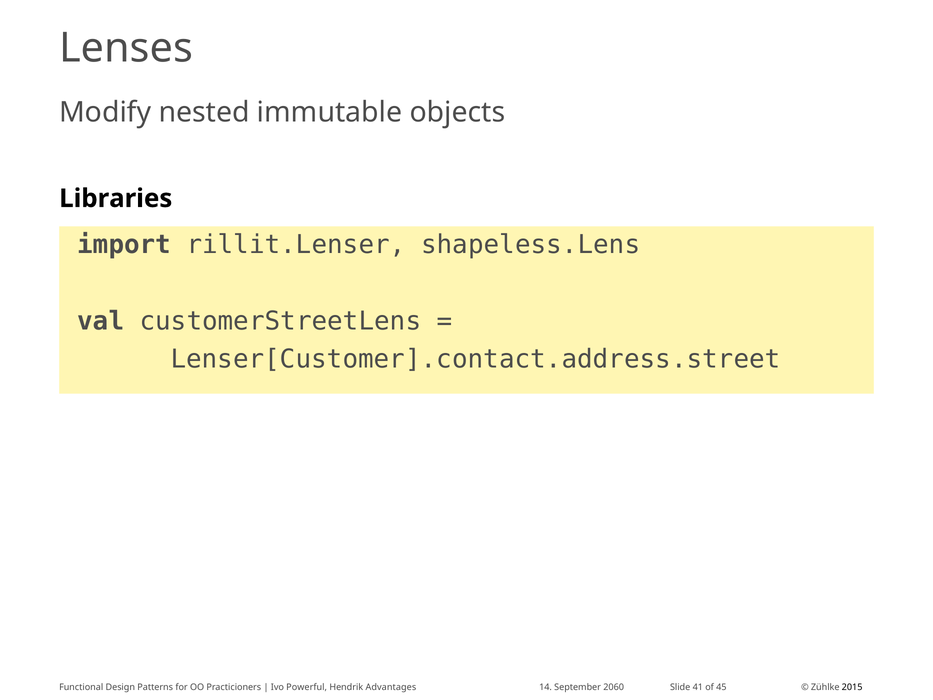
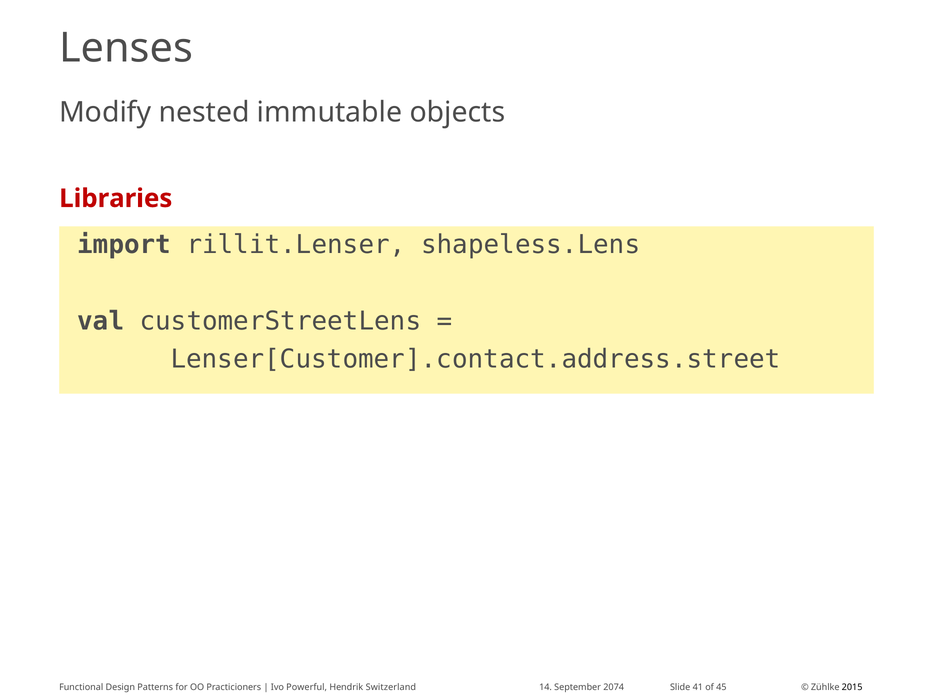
Libraries colour: black -> red
Advantages: Advantages -> Switzerland
2060: 2060 -> 2074
